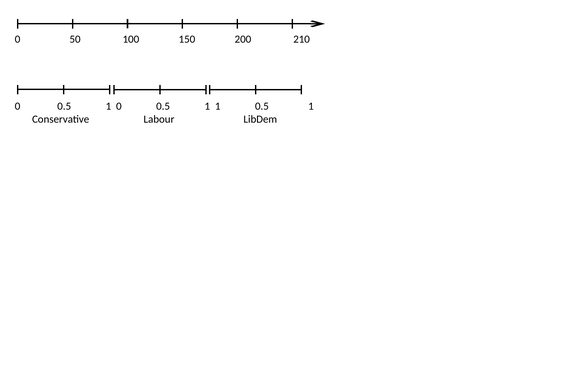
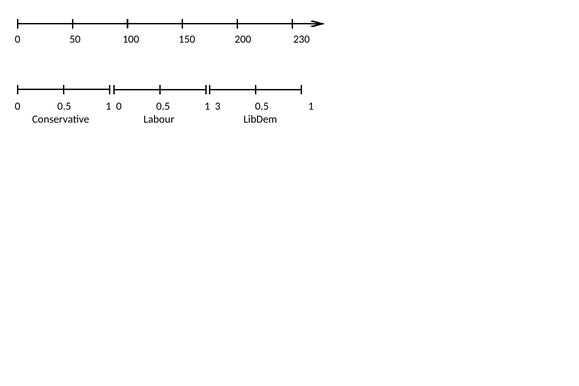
210: 210 -> 230
1 1: 1 -> 3
